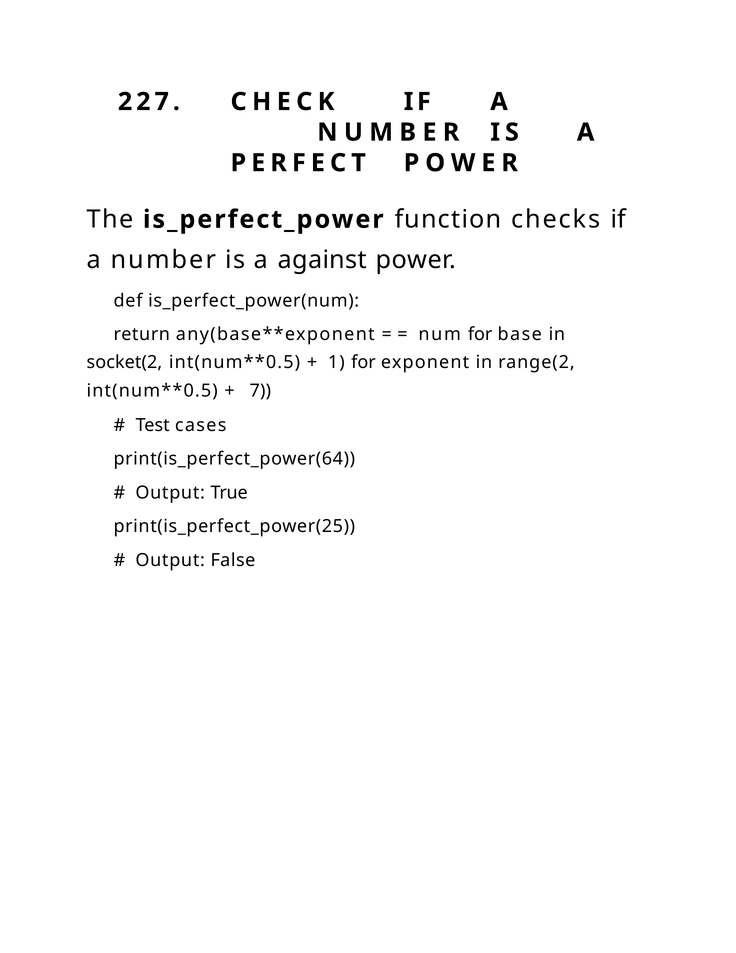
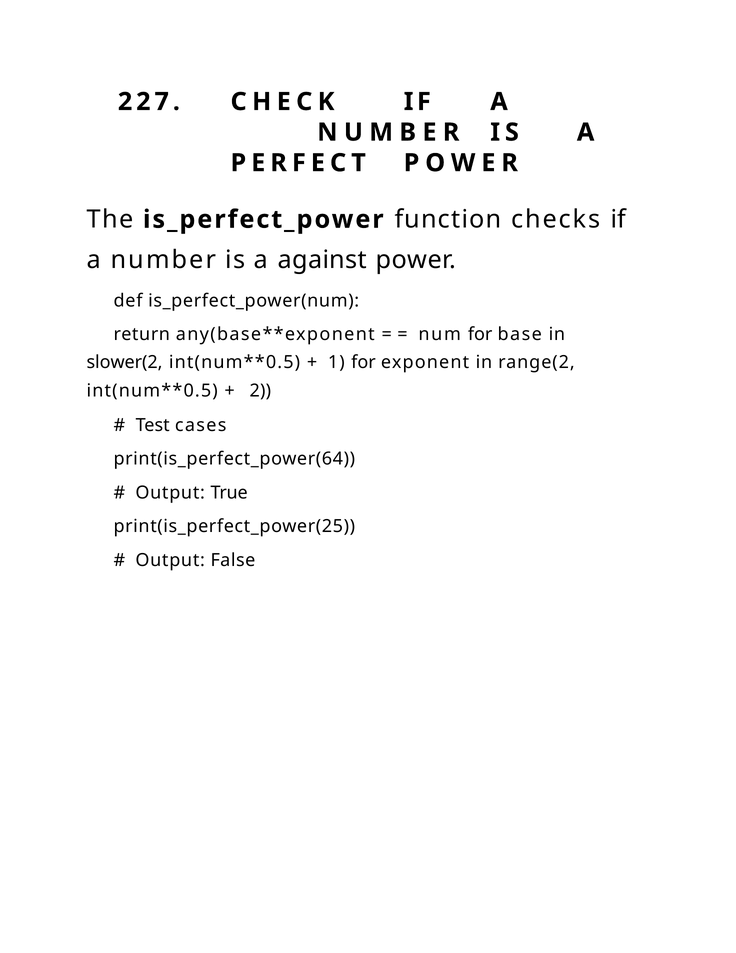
socket(2: socket(2 -> slower(2
7: 7 -> 2
